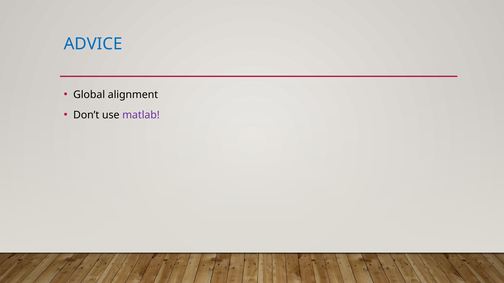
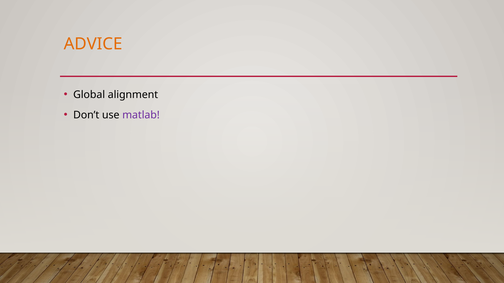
ADVICE colour: blue -> orange
